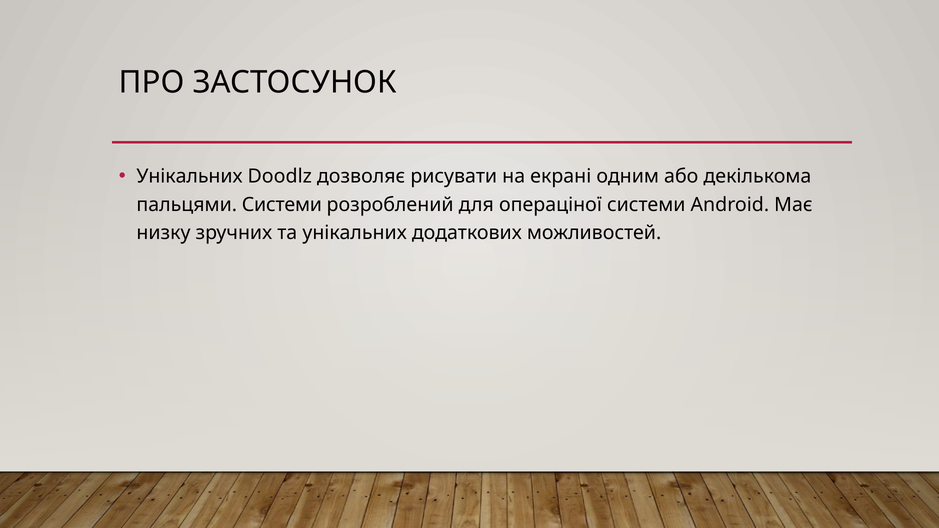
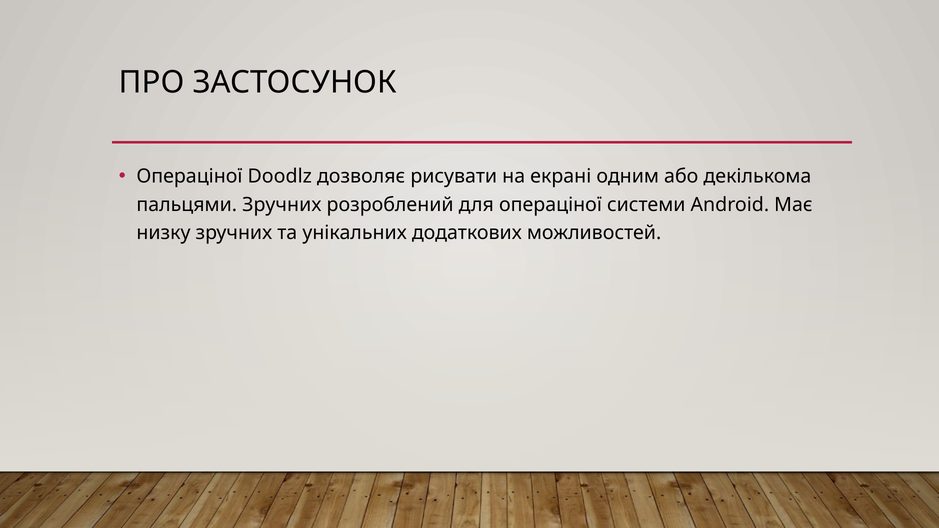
Унікальних at (189, 177): Унікальних -> Операціної
пальцями Системи: Системи -> Зручних
